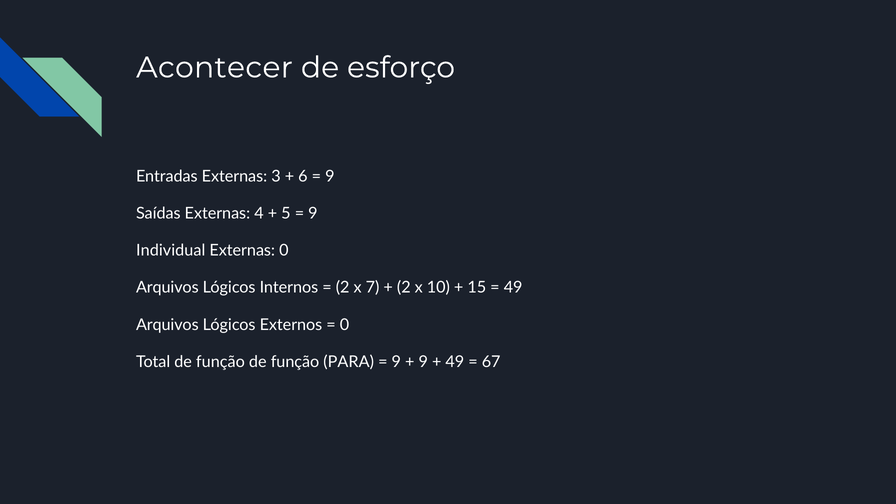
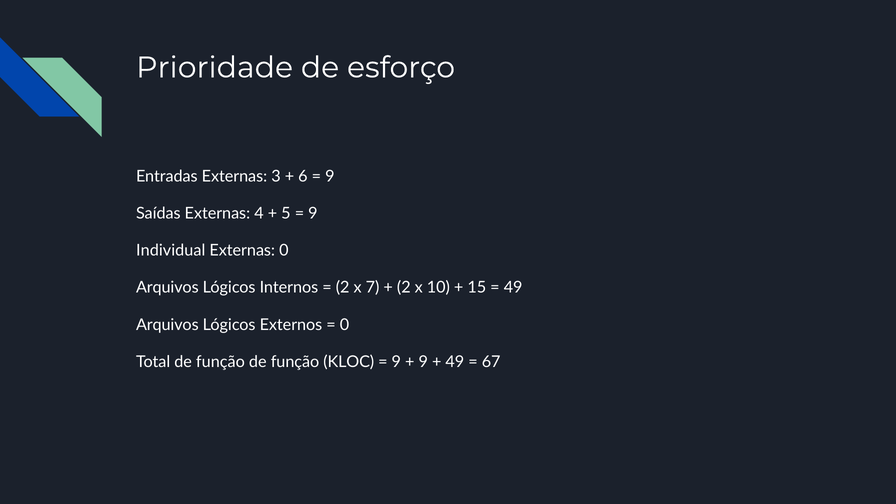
Acontecer: Acontecer -> Prioridade
PARA: PARA -> KLOC
